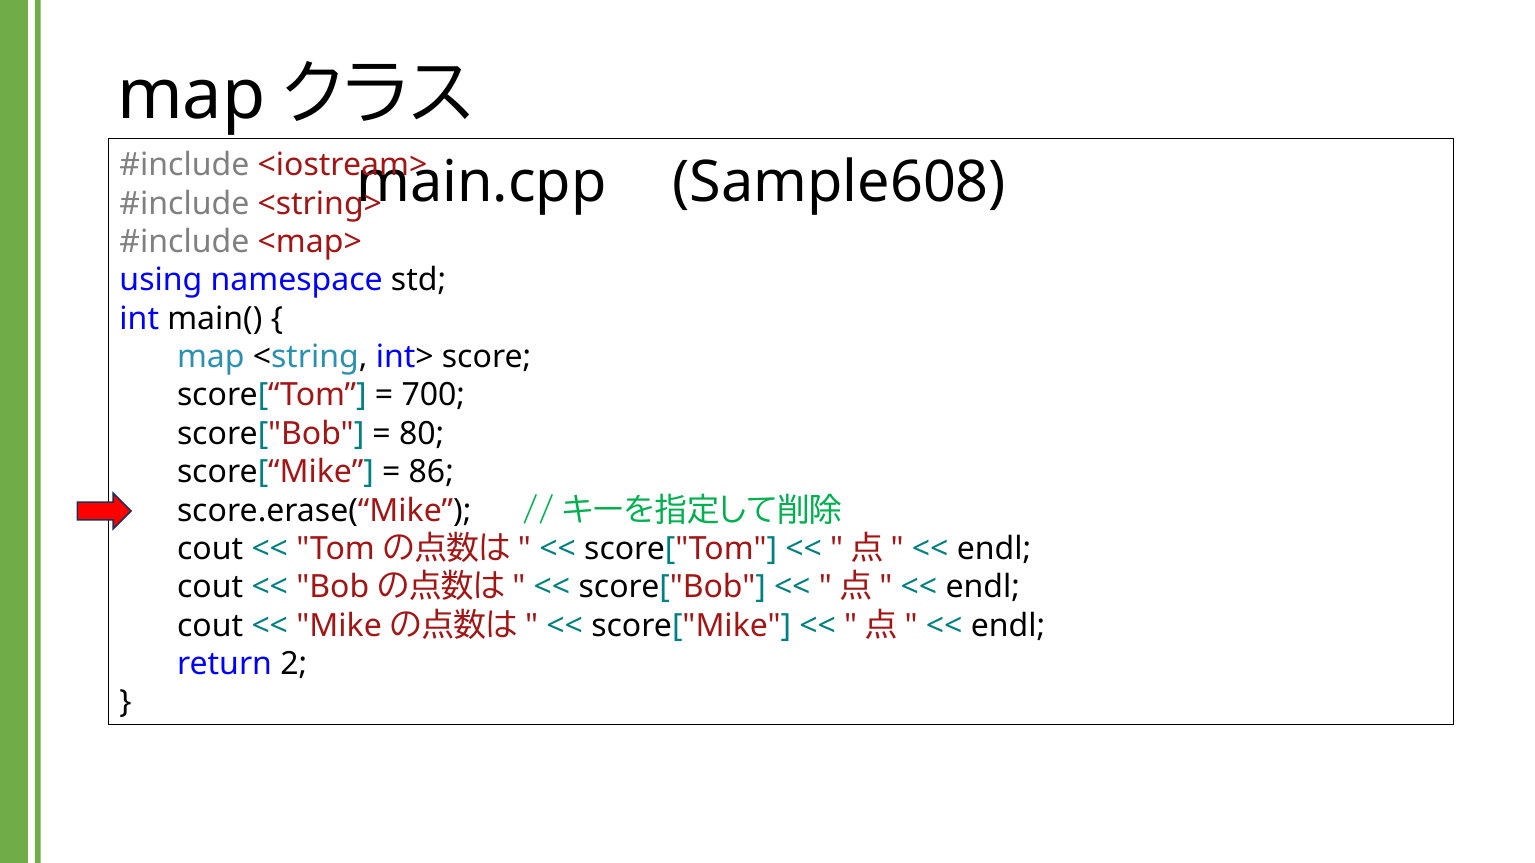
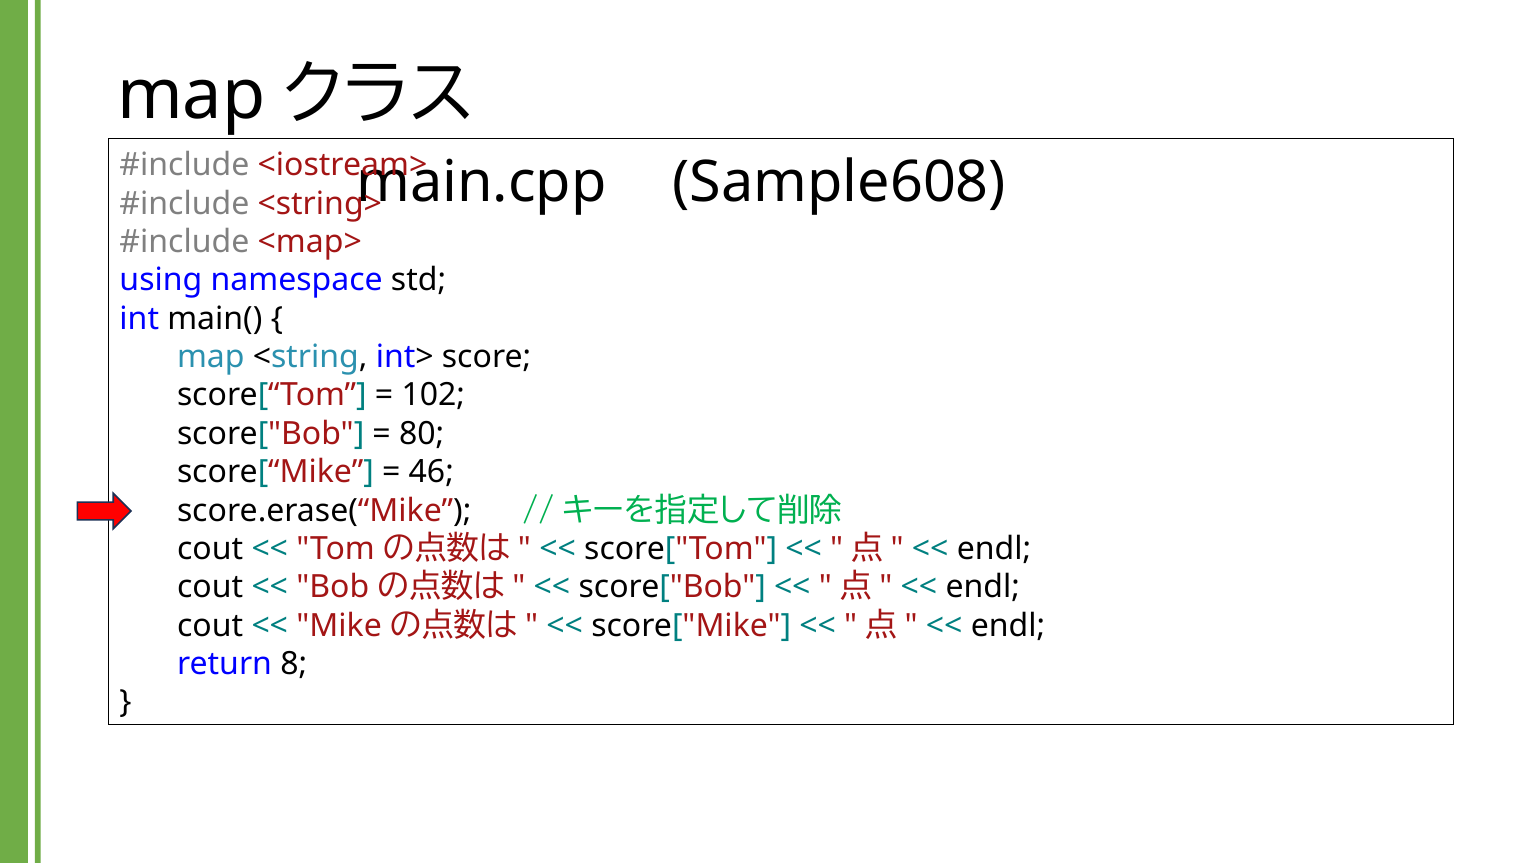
700: 700 -> 102
86: 86 -> 46
2: 2 -> 8
